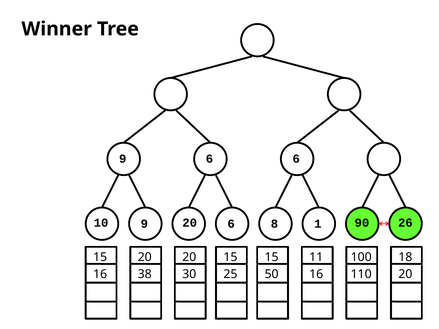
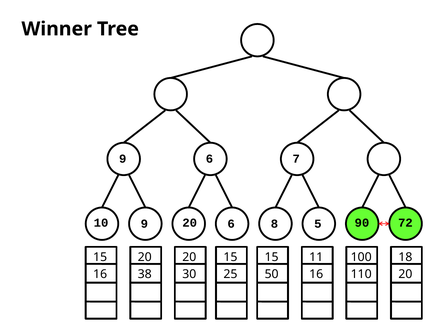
6 6: 6 -> 7
1: 1 -> 5
26: 26 -> 72
